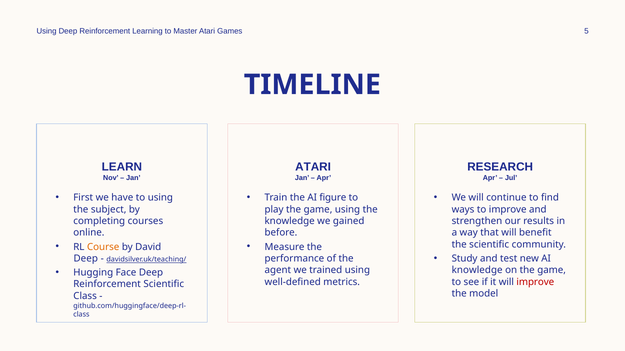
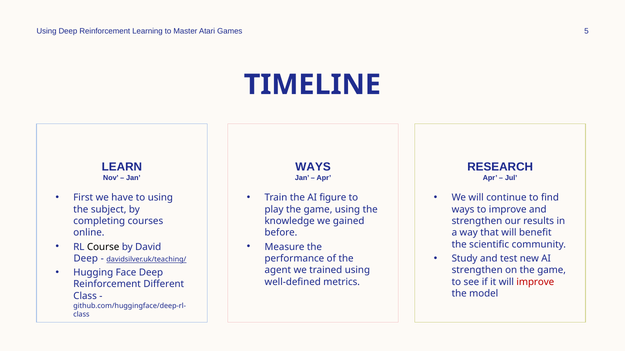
ATARI at (313, 167): ATARI -> WAYS
Course colour: orange -> black
knowledge at (477, 271): knowledge -> strengthen
Reinforcement Scientific: Scientific -> Different
